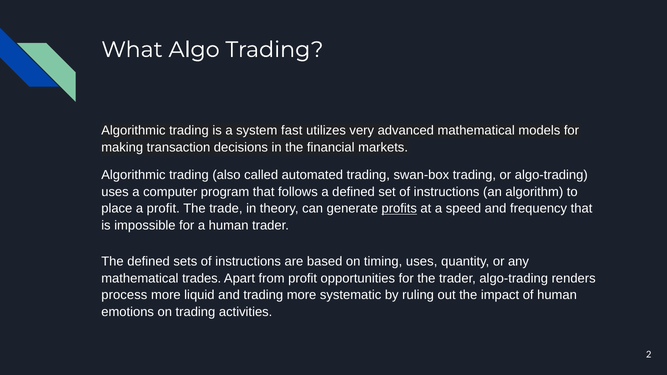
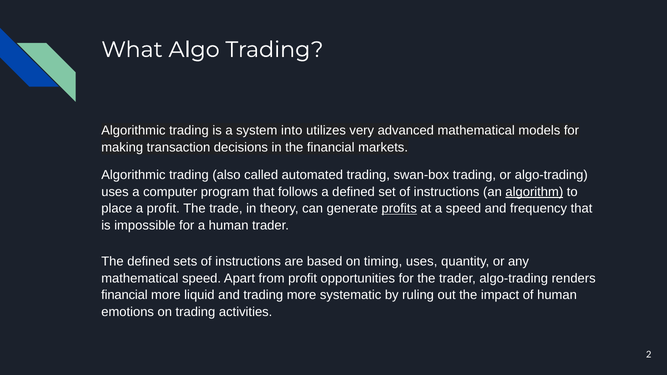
fast: fast -> into
algorithm underline: none -> present
mathematical trades: trades -> speed
process at (124, 295): process -> financial
